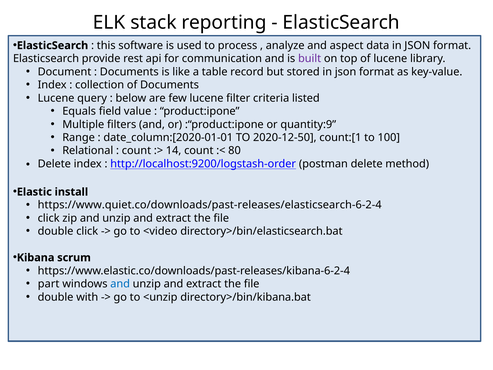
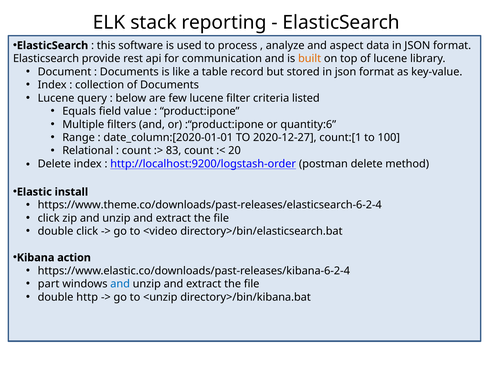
built colour: purple -> orange
quantity:9: quantity:9 -> quantity:6
2020-12-50: 2020-12-50 -> 2020-12-27
14: 14 -> 83
80: 80 -> 20
https://www.quiet.co/downloads/past-releases/elasticsearch-6-2-4: https://www.quiet.co/downloads/past-releases/elasticsearch-6-2-4 -> https://www.theme.co/downloads/past-releases/elasticsearch-6-2-4
scrum: scrum -> action
with: with -> http
